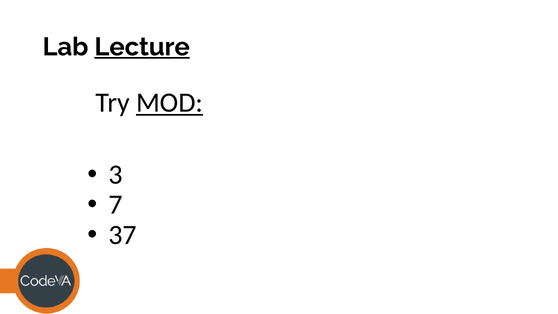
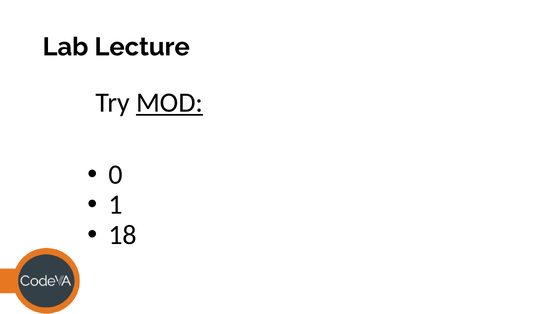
Lecture underline: present -> none
3: 3 -> 0
7: 7 -> 1
37: 37 -> 18
